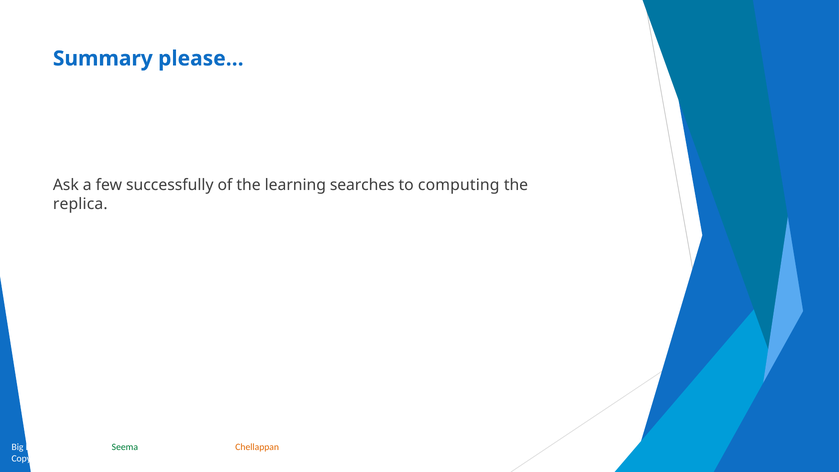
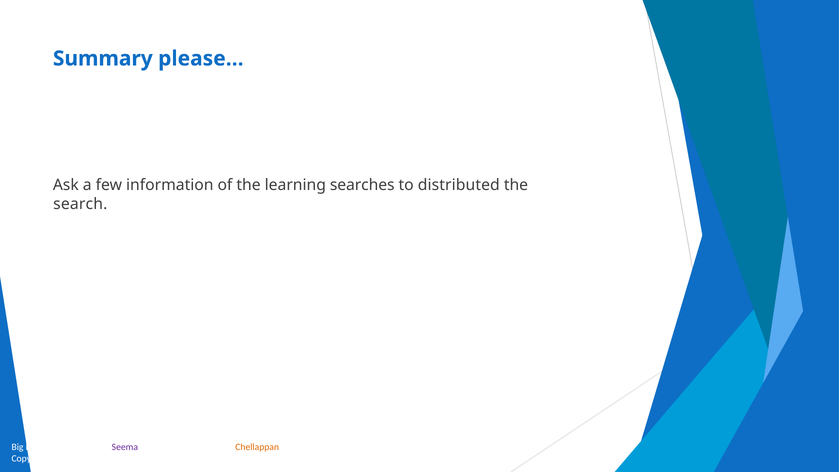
successfully: successfully -> information
computing: computing -> distributed
replica: replica -> search
Seema colour: green -> purple
